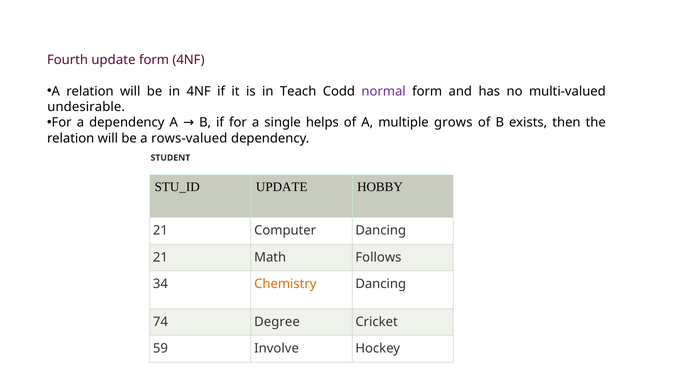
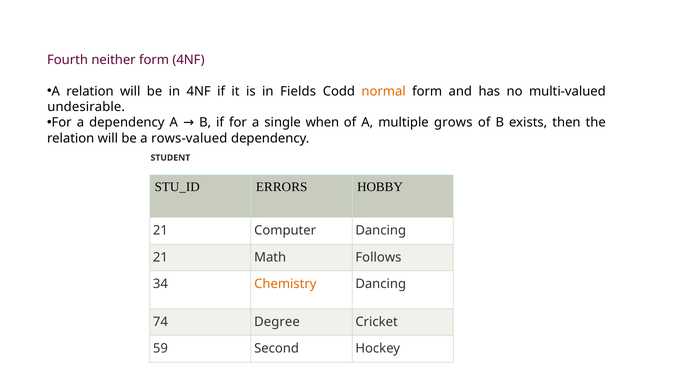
Fourth update: update -> neither
Teach: Teach -> Fields
normal colour: purple -> orange
helps: helps -> when
UPDATE at (282, 187): UPDATE -> ERRORS
Involve: Involve -> Second
